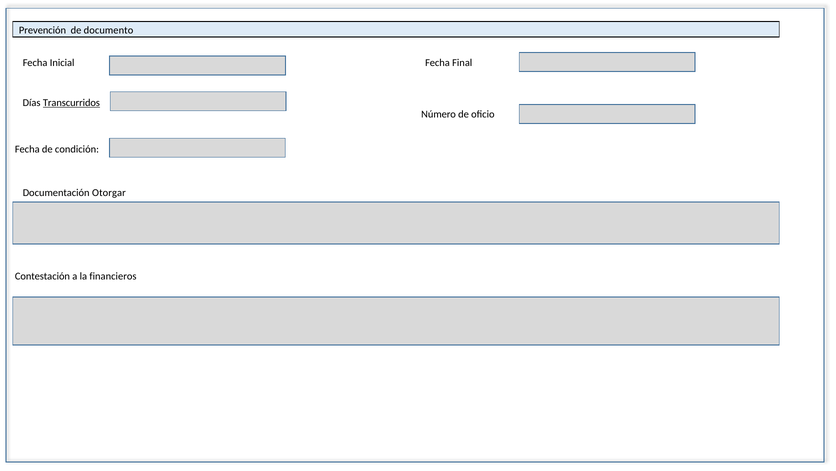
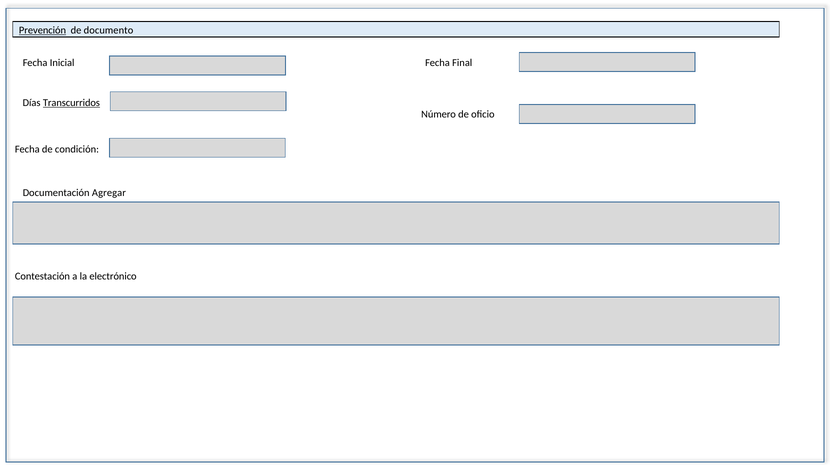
Prevención underline: none -> present
Otorgar: Otorgar -> Agregar
financieros: financieros -> electrónico
